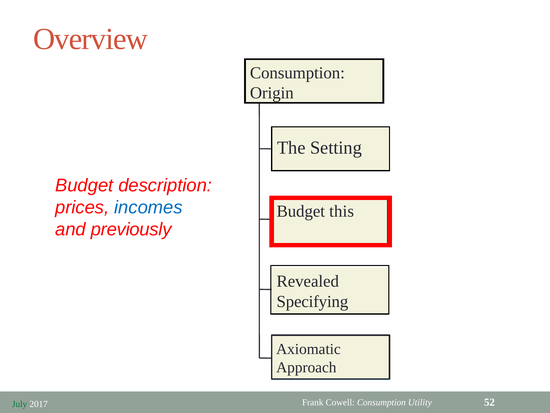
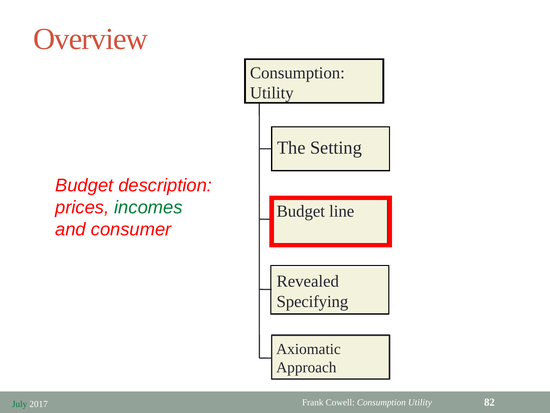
Origin at (272, 93): Origin -> Utility
incomes colour: blue -> green
this: this -> line
previously: previously -> consumer
52: 52 -> 82
